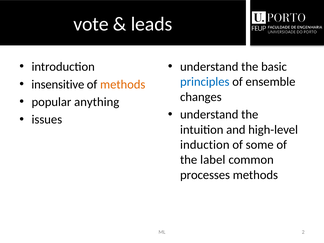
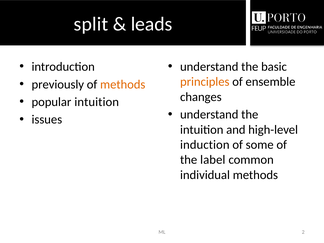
vote: vote -> split
principles colour: blue -> orange
insensitive: insensitive -> previously
popular anything: anything -> intuition
processes: processes -> individual
